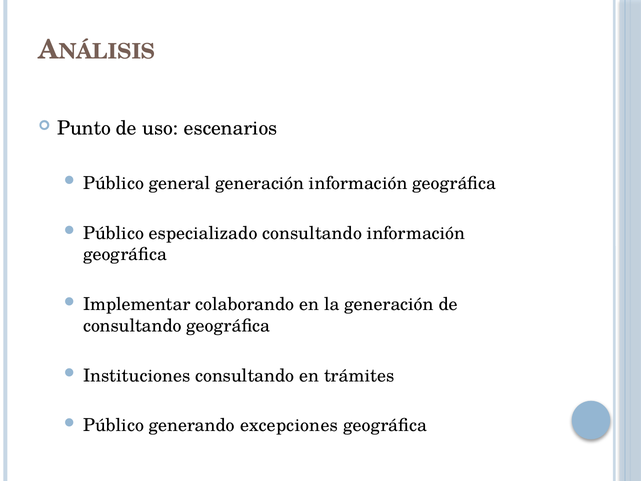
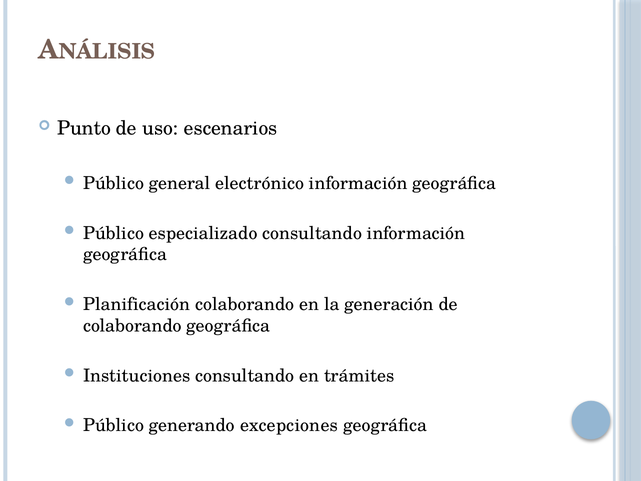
general generación: generación -> electrónico
Implementar: Implementar -> Planificación
consultando at (132, 326): consultando -> colaborando
